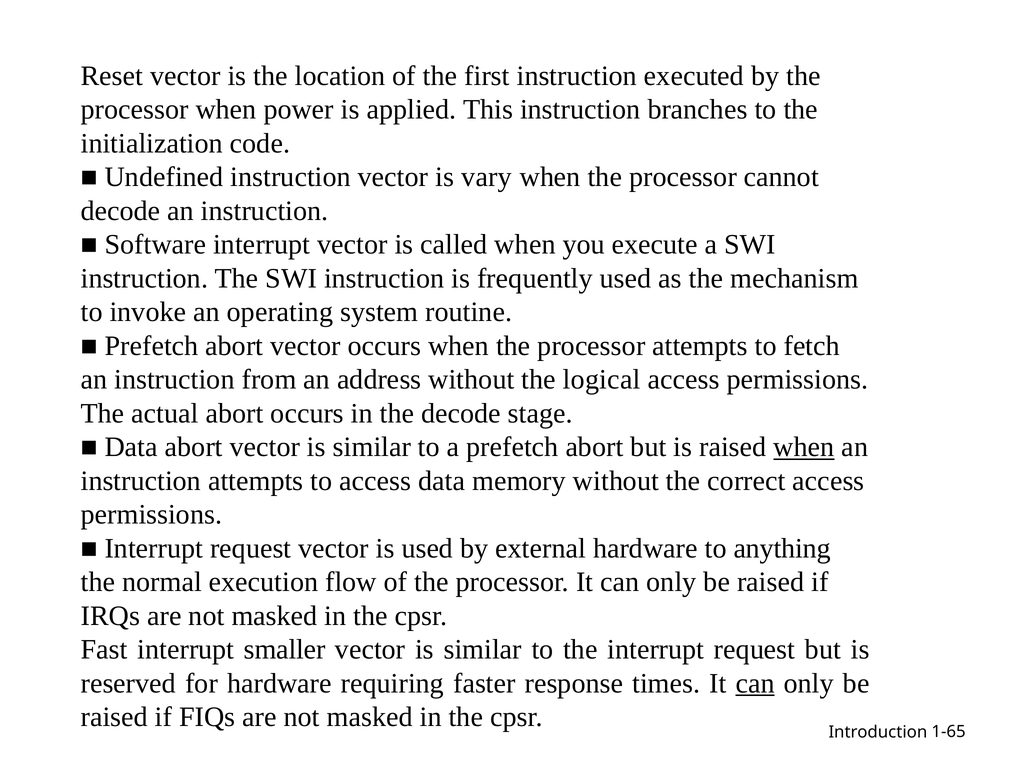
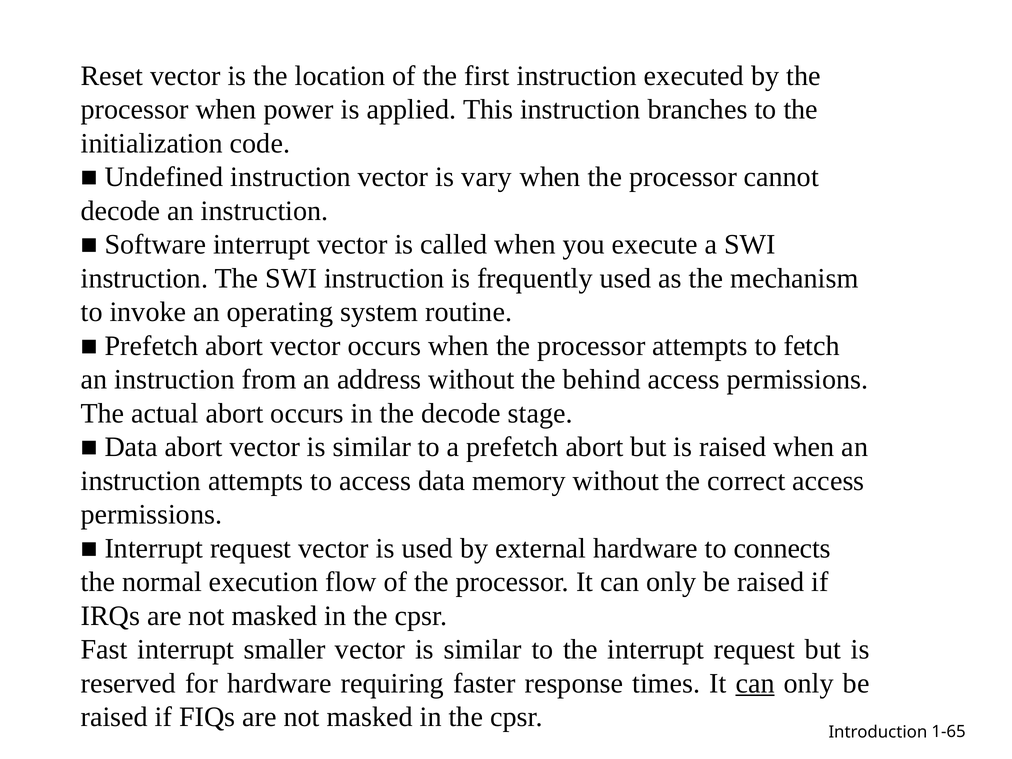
logical: logical -> behind
when at (804, 447) underline: present -> none
anything: anything -> connects
